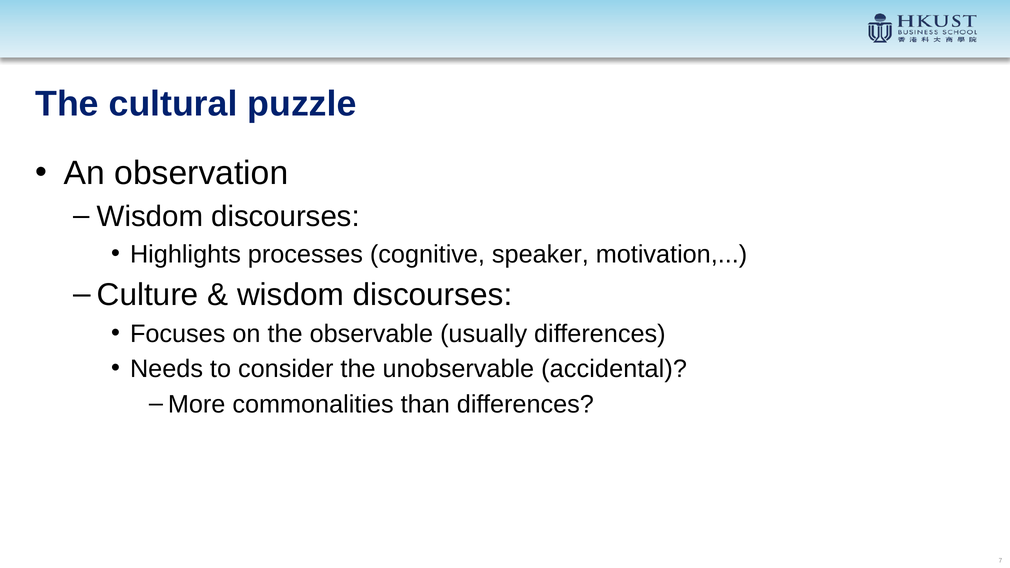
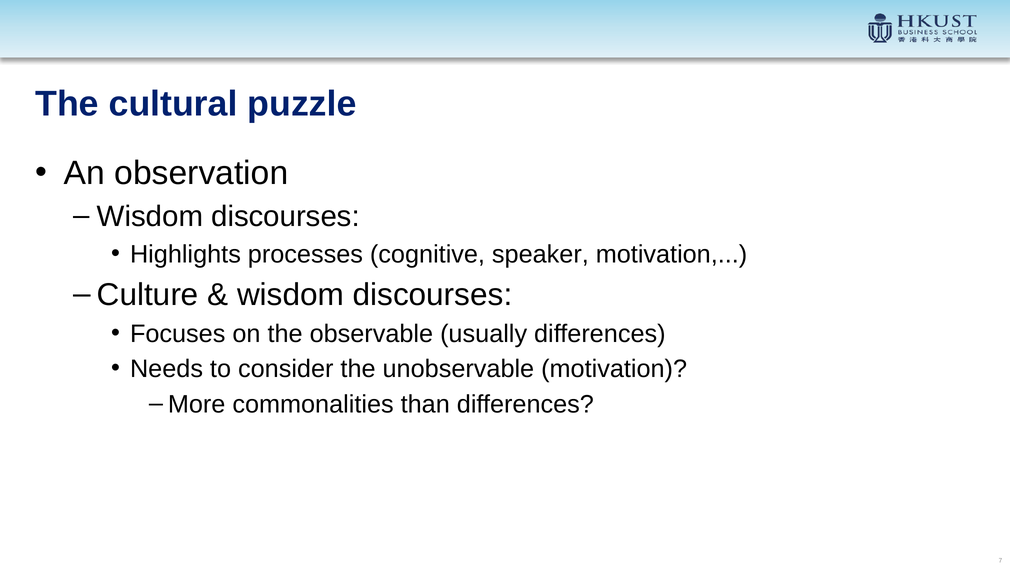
unobservable accidental: accidental -> motivation
